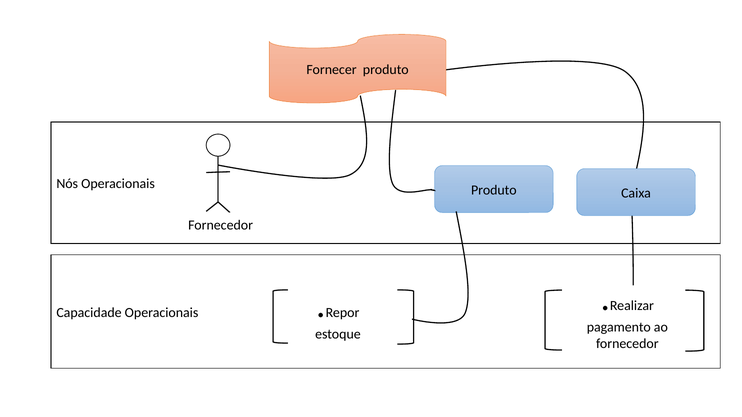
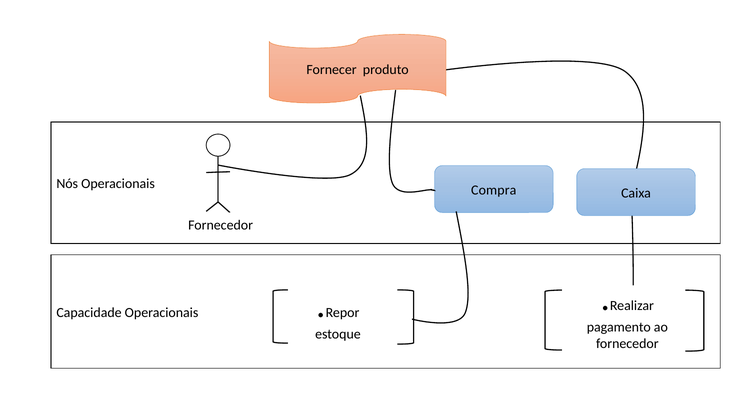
Produto at (494, 190): Produto -> Compra
